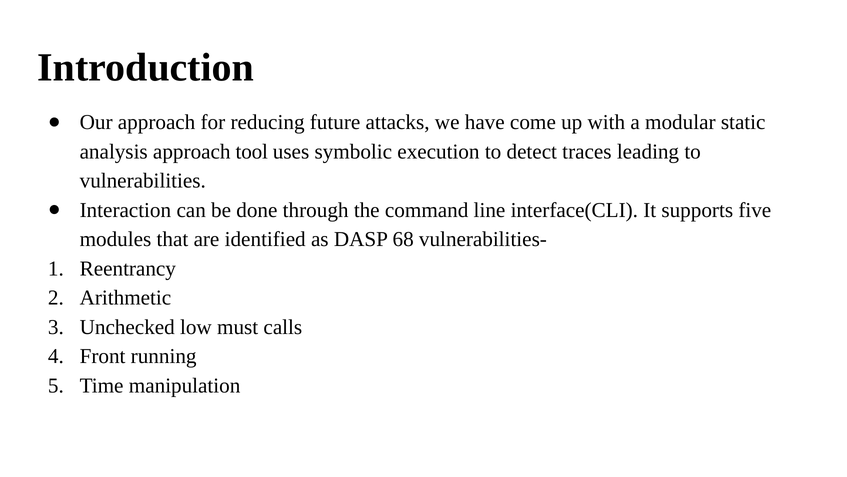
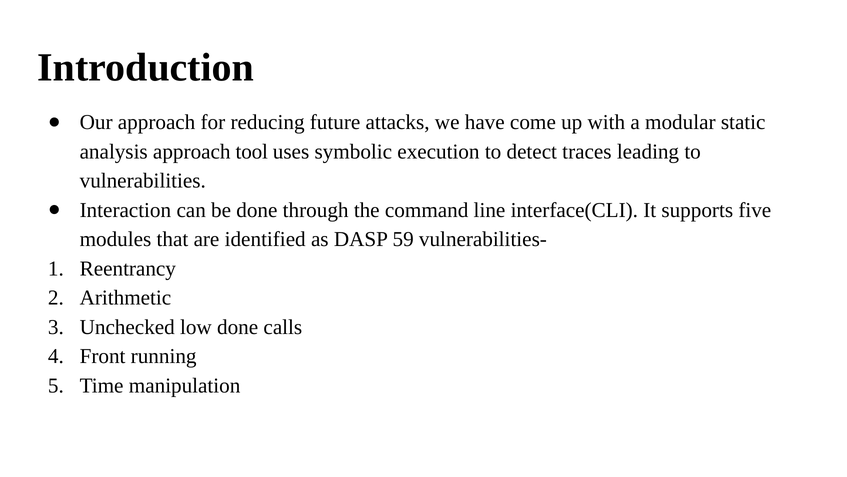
68: 68 -> 59
low must: must -> done
